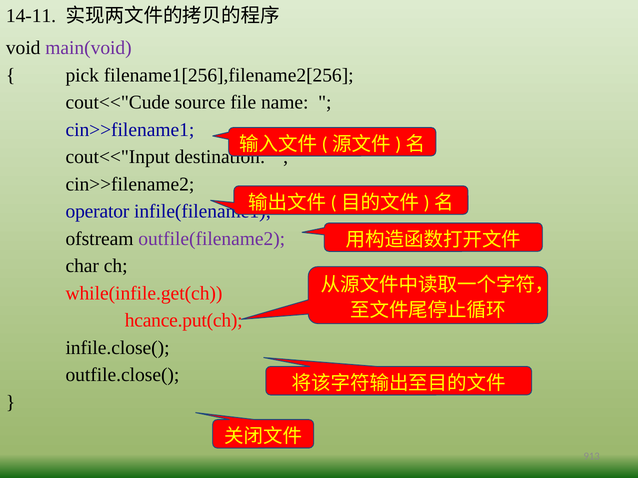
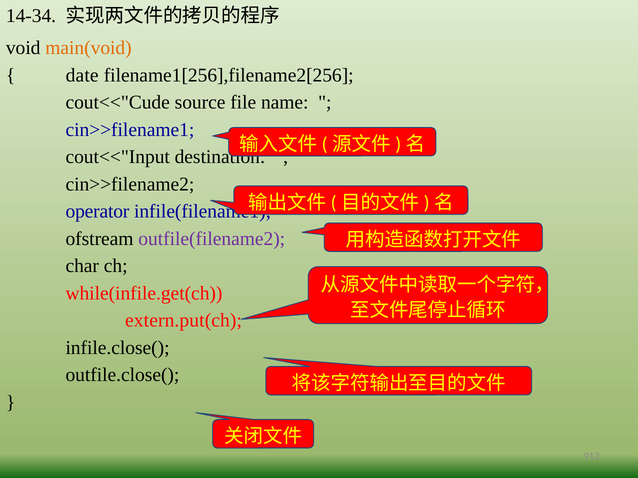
14-11: 14-11 -> 14-34
main(void colour: purple -> orange
pick: pick -> date
hcance.put(ch: hcance.put(ch -> extern.put(ch
